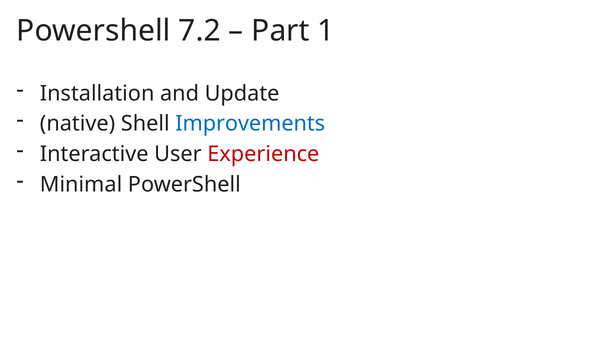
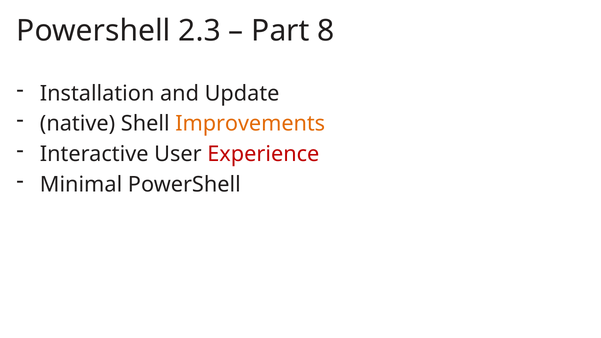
7.2: 7.2 -> 2.3
1: 1 -> 8
Improvements colour: blue -> orange
